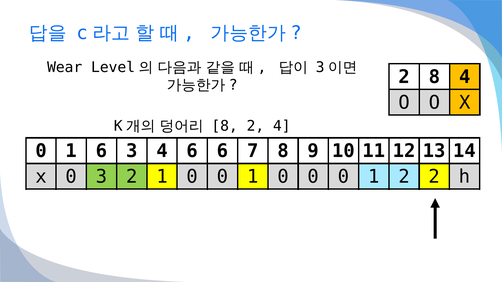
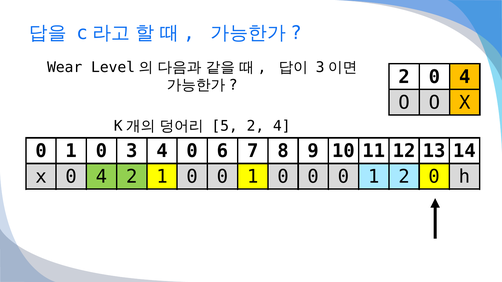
8 at (434, 77): 8 -> 0
8 at (225, 126): 8 -> 5
6 at (102, 151): 6 -> 0
4 6: 6 -> 0
x 0 3: 3 -> 4
1 2 2: 2 -> 0
